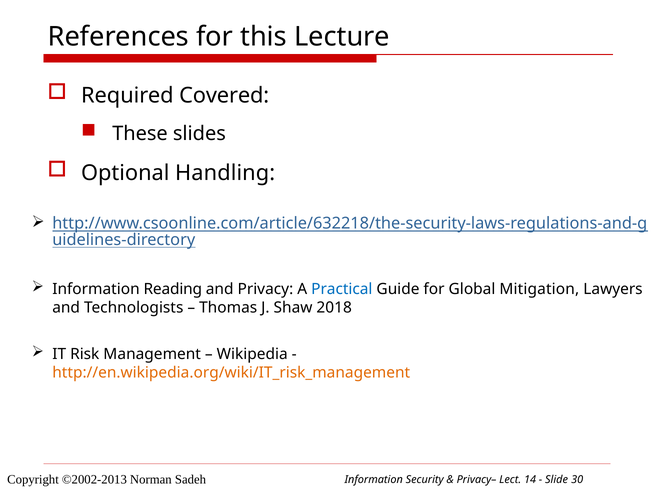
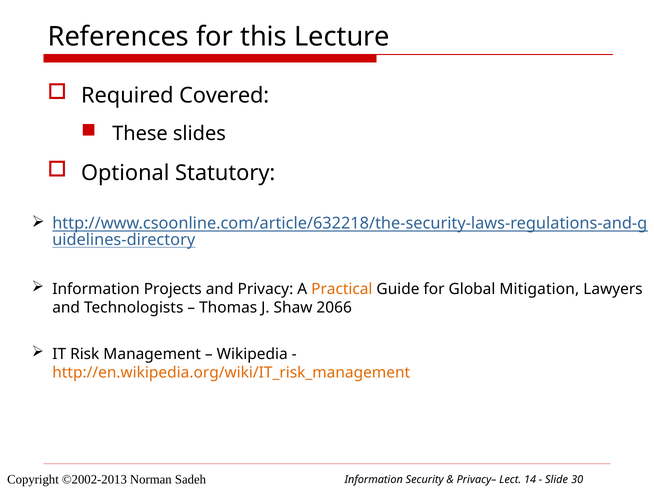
Handling: Handling -> Statutory
Reading: Reading -> Projects
Practical colour: blue -> orange
2018: 2018 -> 2066
